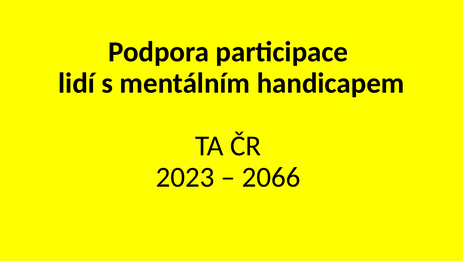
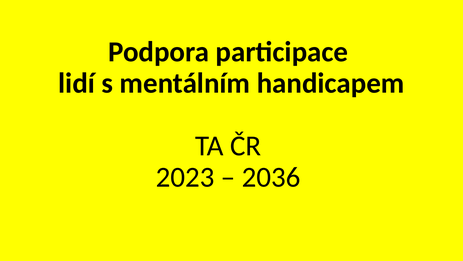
2066: 2066 -> 2036
